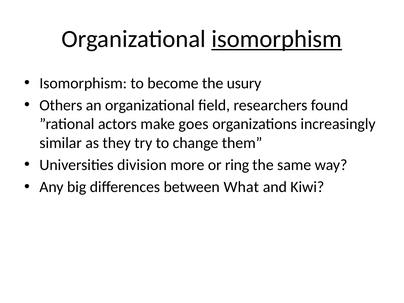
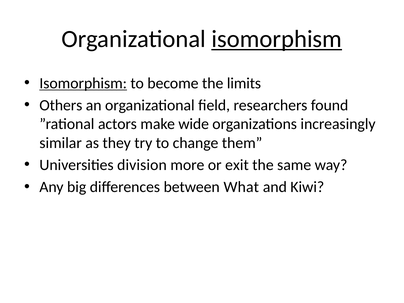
Isomorphism at (83, 83) underline: none -> present
usury: usury -> limits
goes: goes -> wide
ring: ring -> exit
